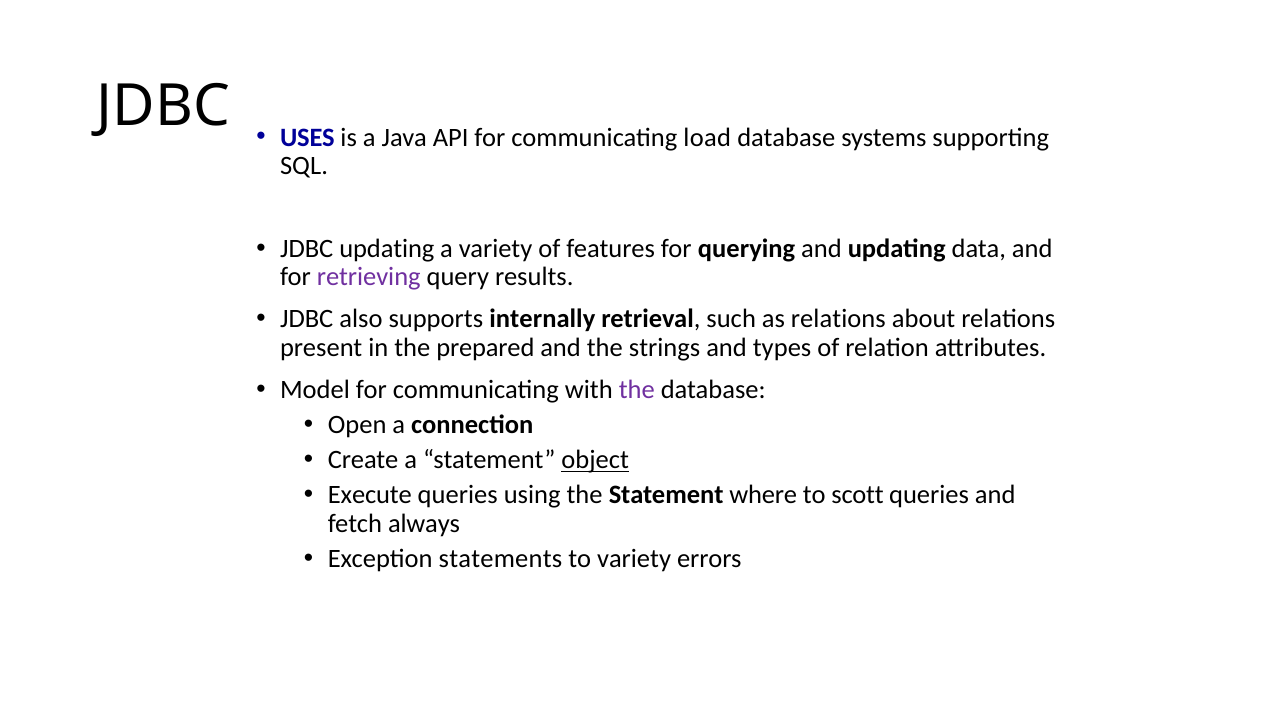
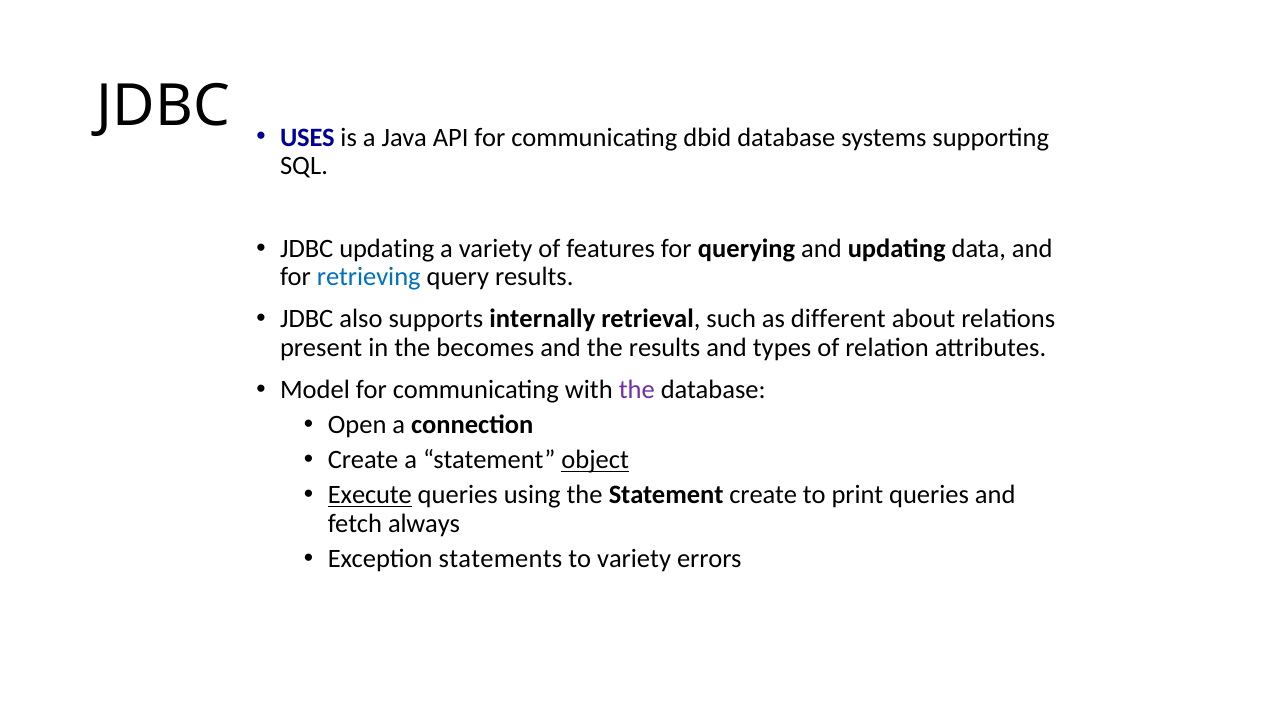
load: load -> dbid
retrieving colour: purple -> blue
as relations: relations -> different
prepared: prepared -> becomes
the strings: strings -> results
Execute underline: none -> present
Statement where: where -> create
scott: scott -> print
